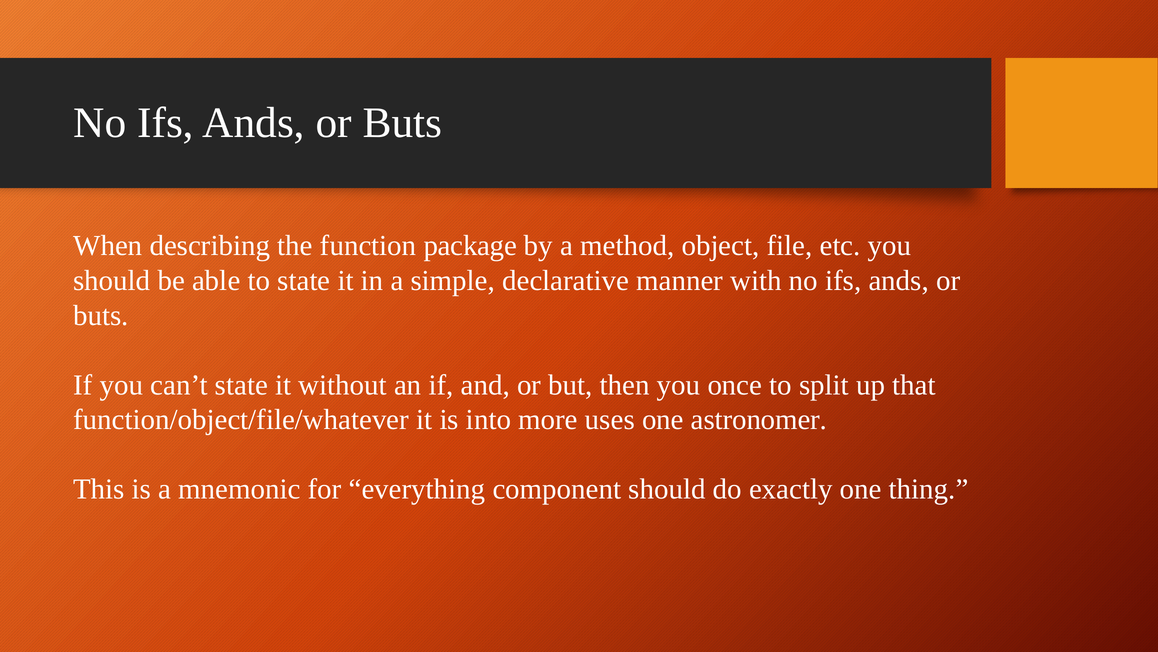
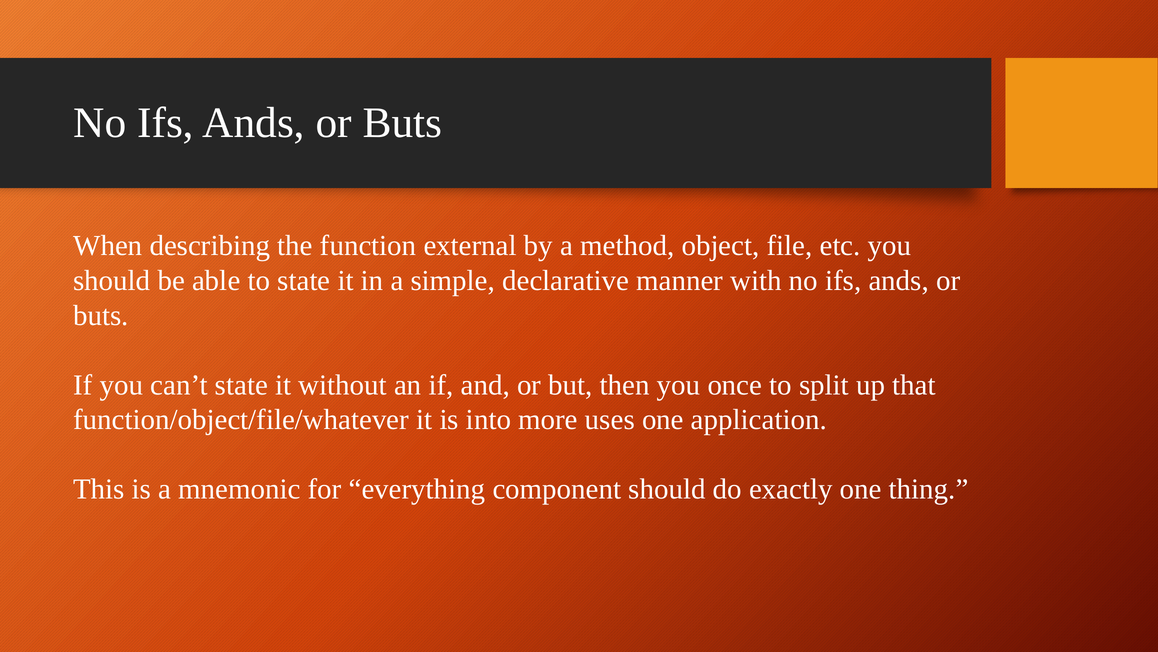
package: package -> external
astronomer: astronomer -> application
